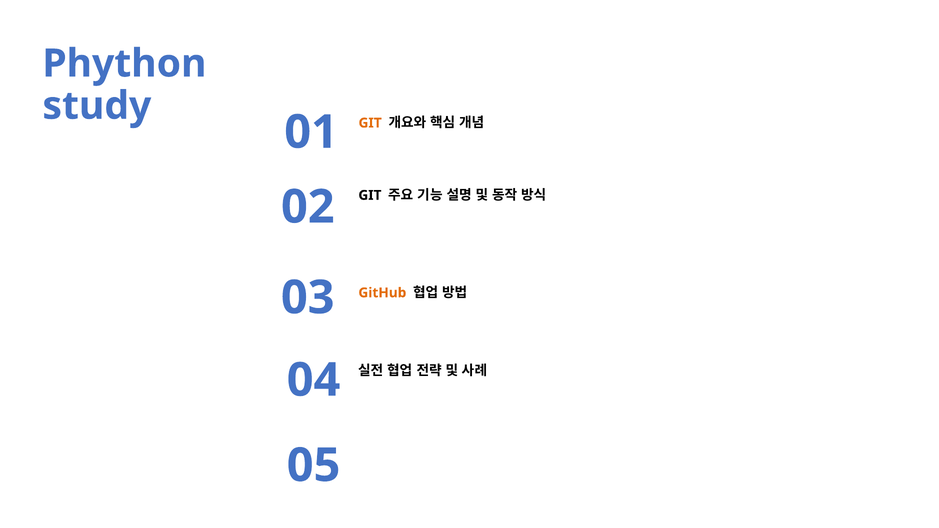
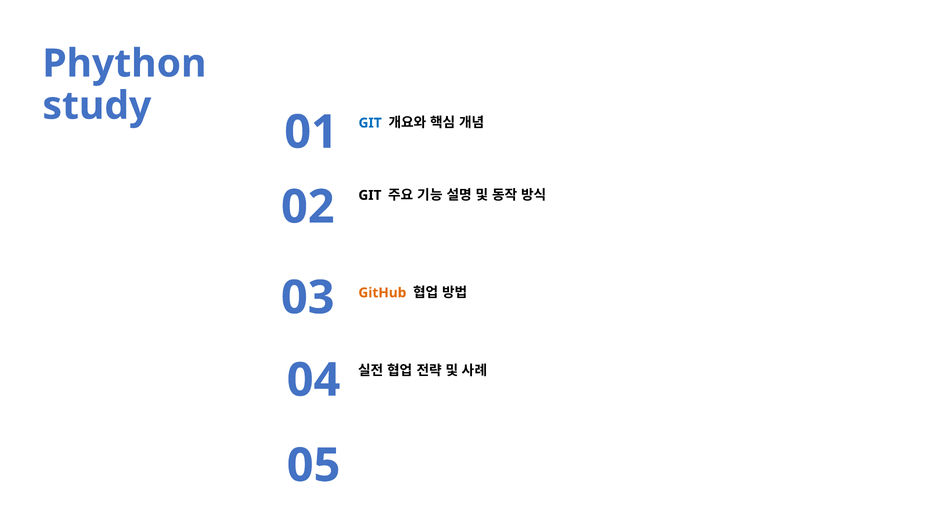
GIT at (370, 123) colour: orange -> blue
